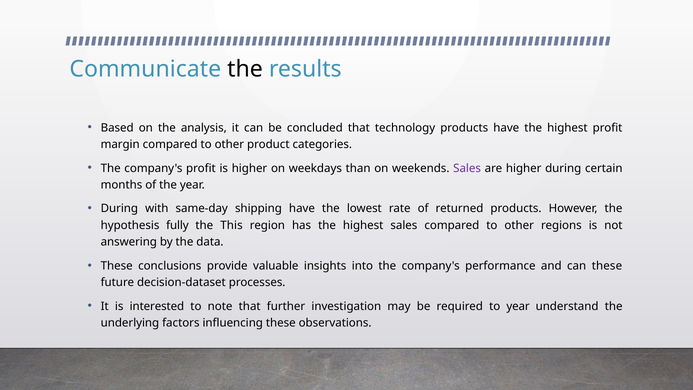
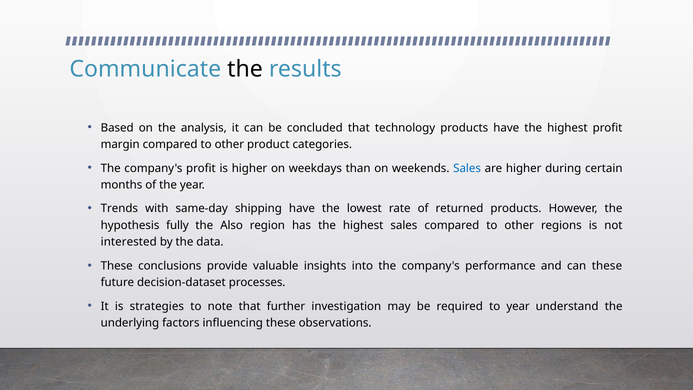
Sales at (467, 168) colour: purple -> blue
During at (119, 209): During -> Trends
This: This -> Also
answering: answering -> interested
interested: interested -> strategies
